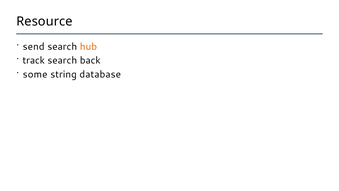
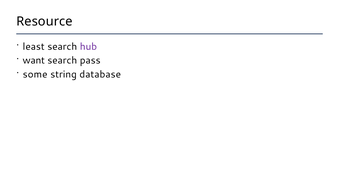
send: send -> least
hub colour: orange -> purple
track: track -> want
back: back -> pass
